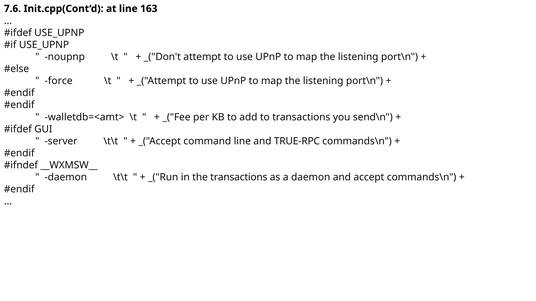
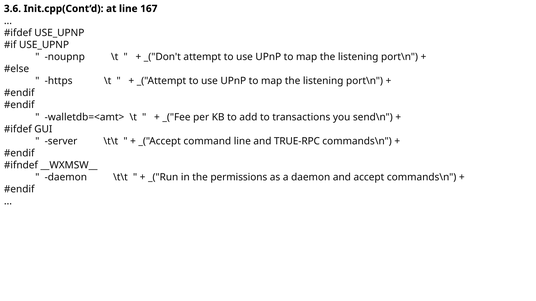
7.6: 7.6 -> 3.6
163: 163 -> 167
force: force -> https
the transactions: transactions -> permissions
